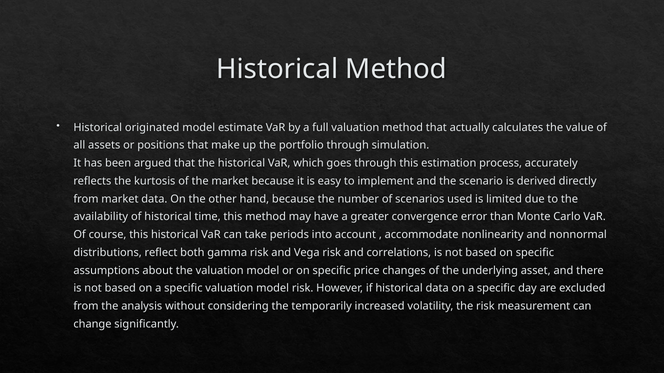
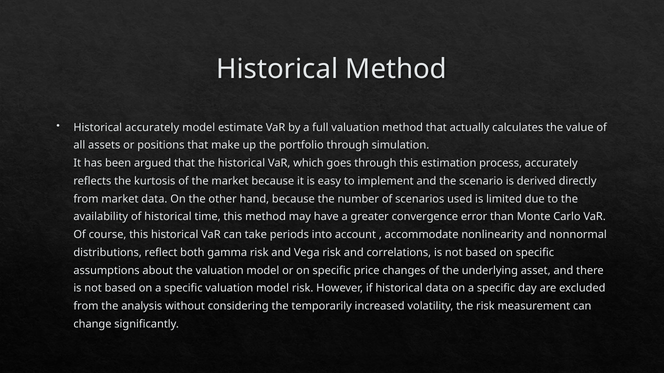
Historical originated: originated -> accurately
